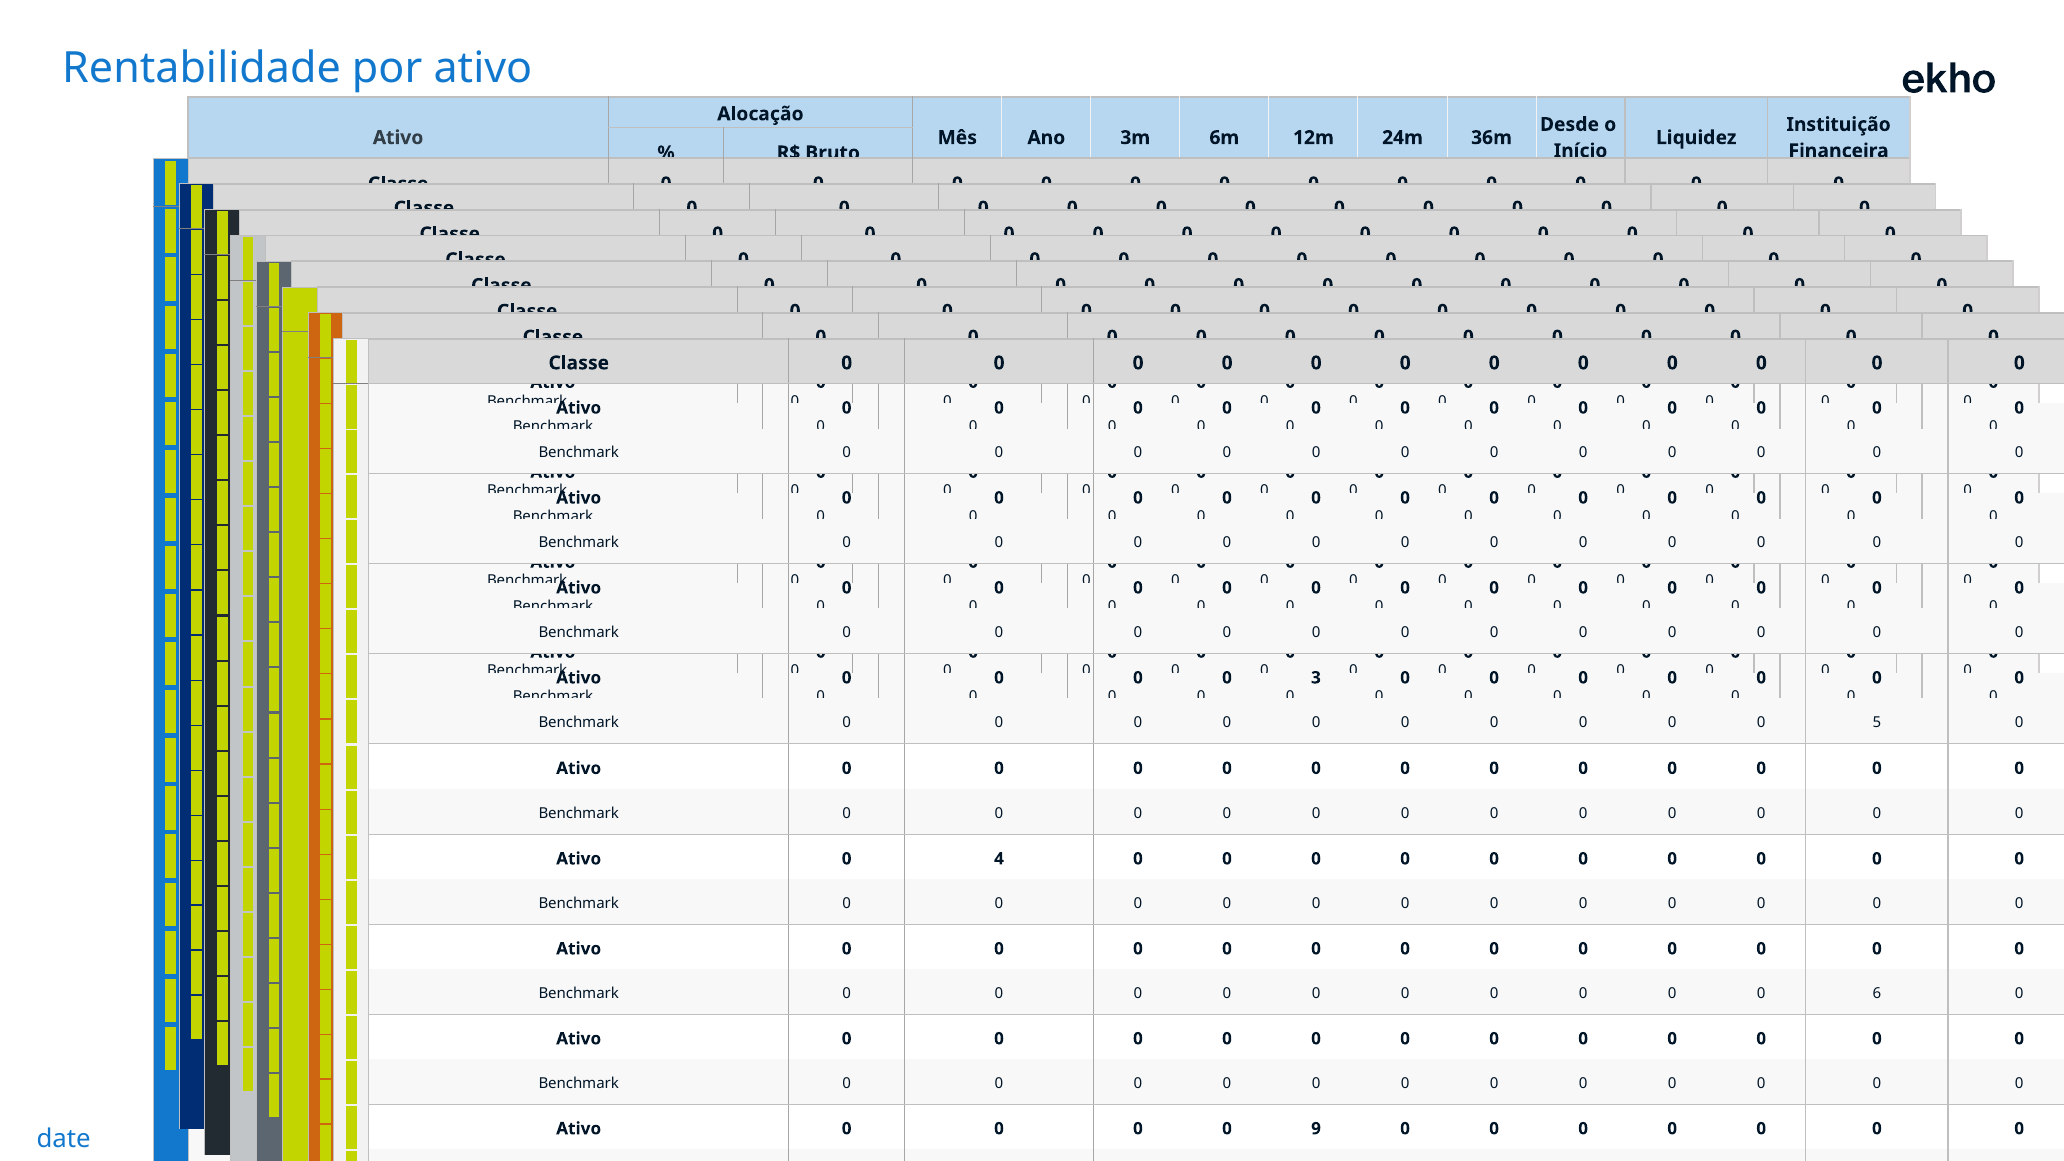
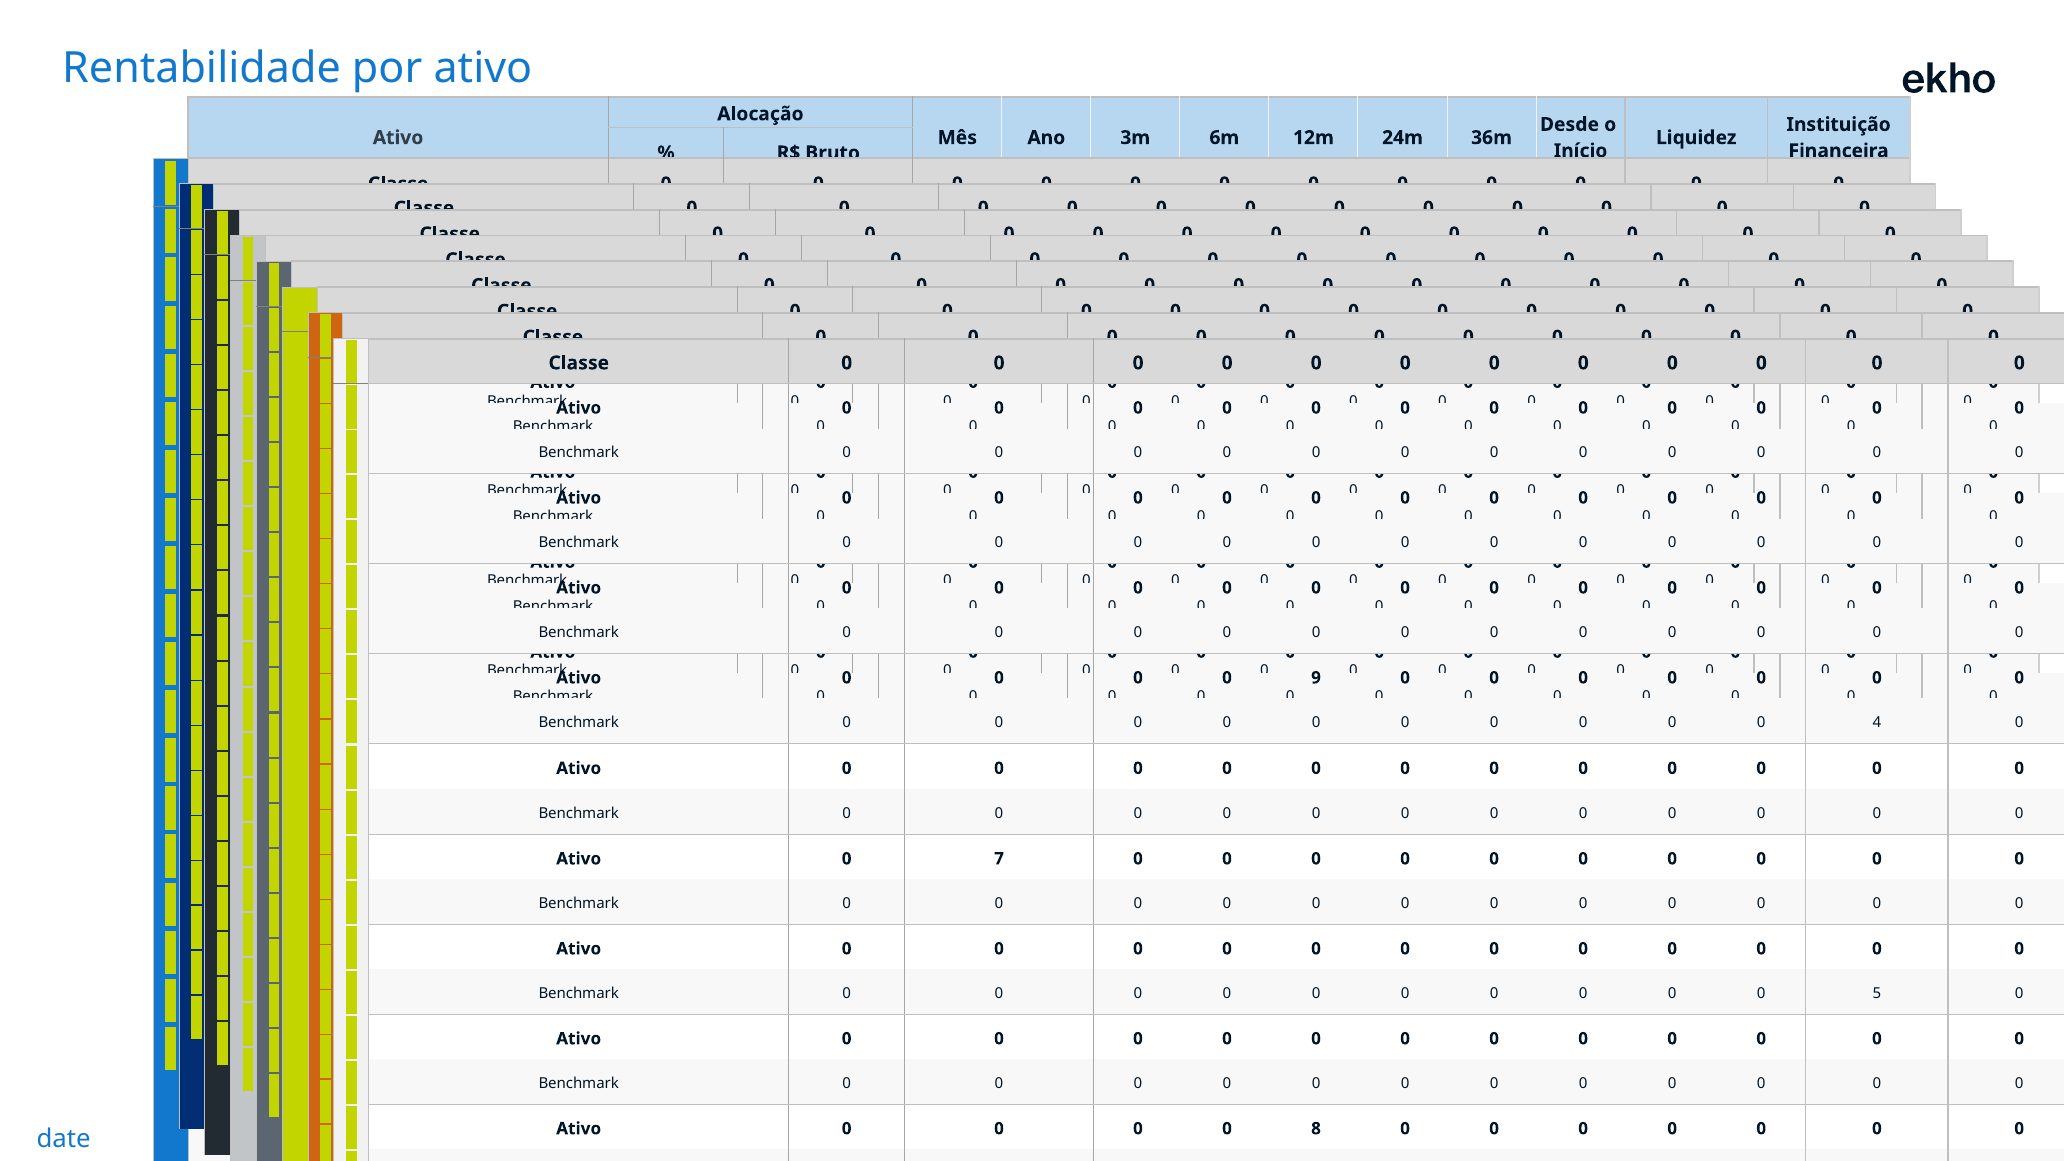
3: 3 -> 9
5: 5 -> 4
4: 4 -> 7
6: 6 -> 5
9: 9 -> 8
